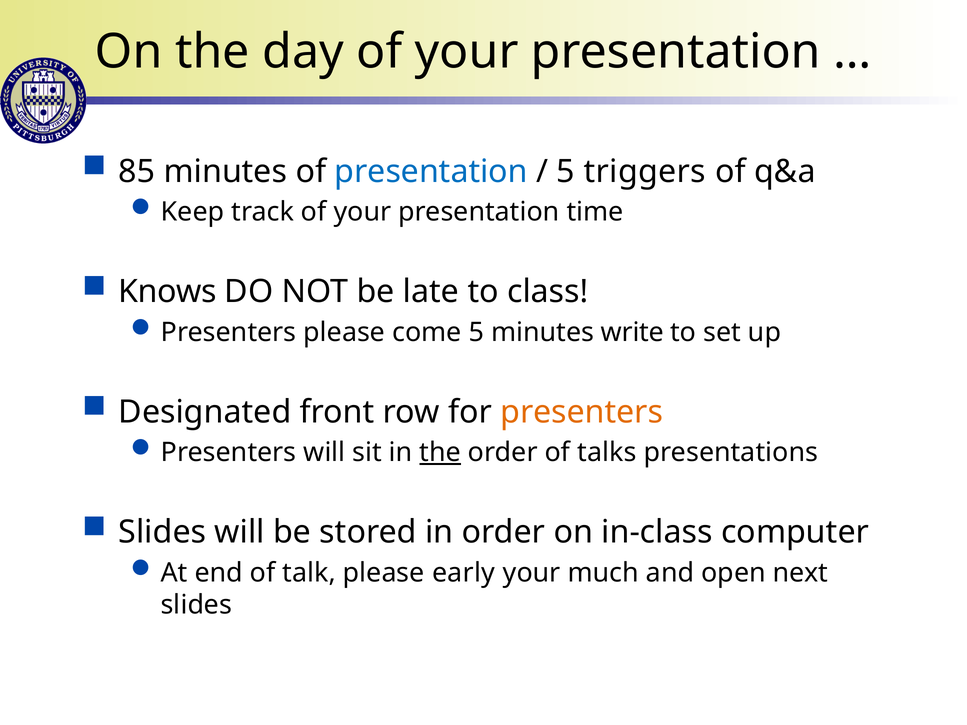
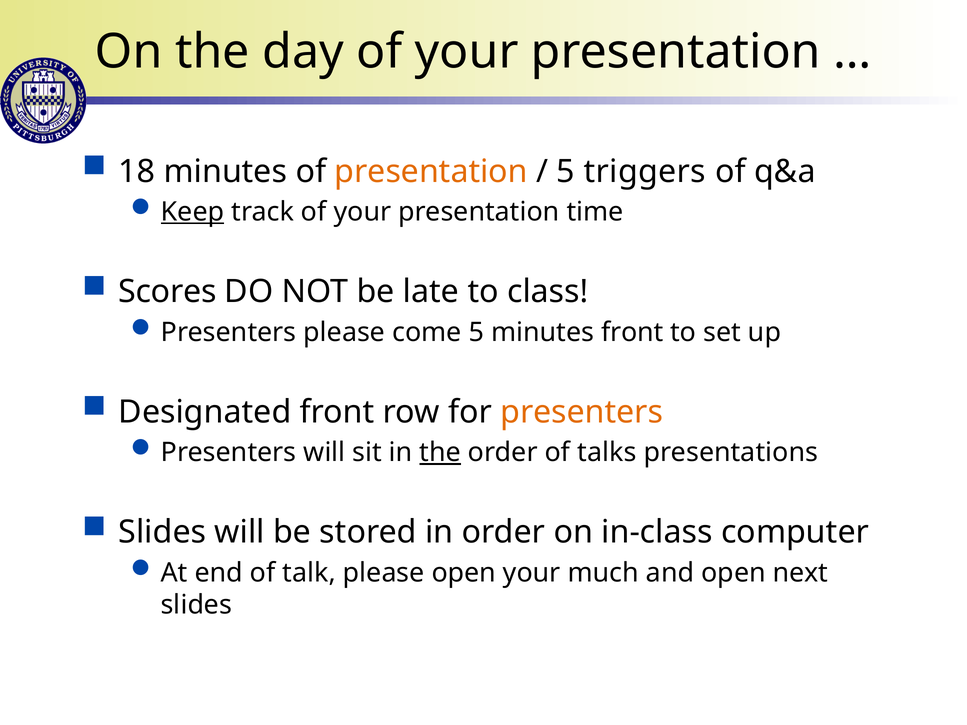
85: 85 -> 18
presentation at (431, 171) colour: blue -> orange
Keep underline: none -> present
Knows: Knows -> Scores
minutes write: write -> front
please early: early -> open
